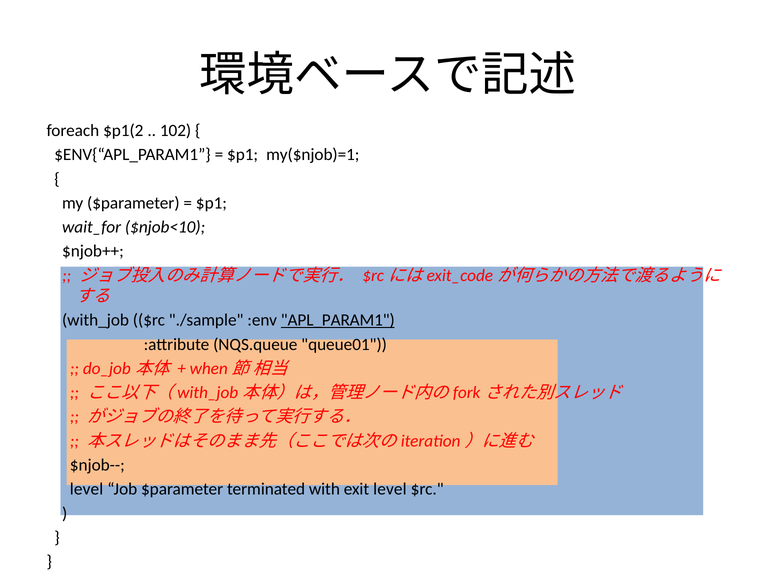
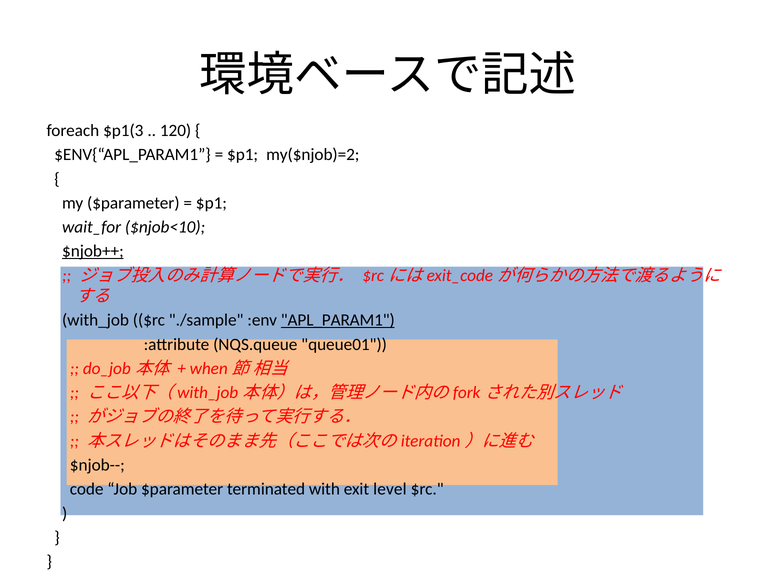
$p1(2: $p1(2 -> $p1(3
102: 102 -> 120
my($njob)=1: my($njob)=1 -> my($njob)=2
$njob++ underline: none -> present
level at (87, 489): level -> code
